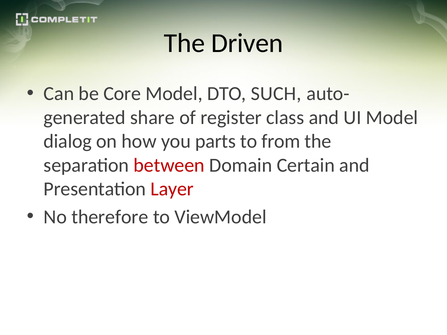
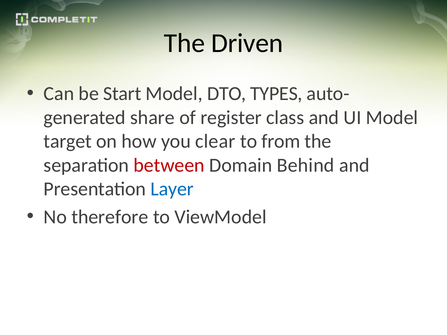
Core: Core -> Start
SUCH: SUCH -> TYPES
dialog: dialog -> target
parts: parts -> clear
Certain: Certain -> Behind
Layer colour: red -> blue
